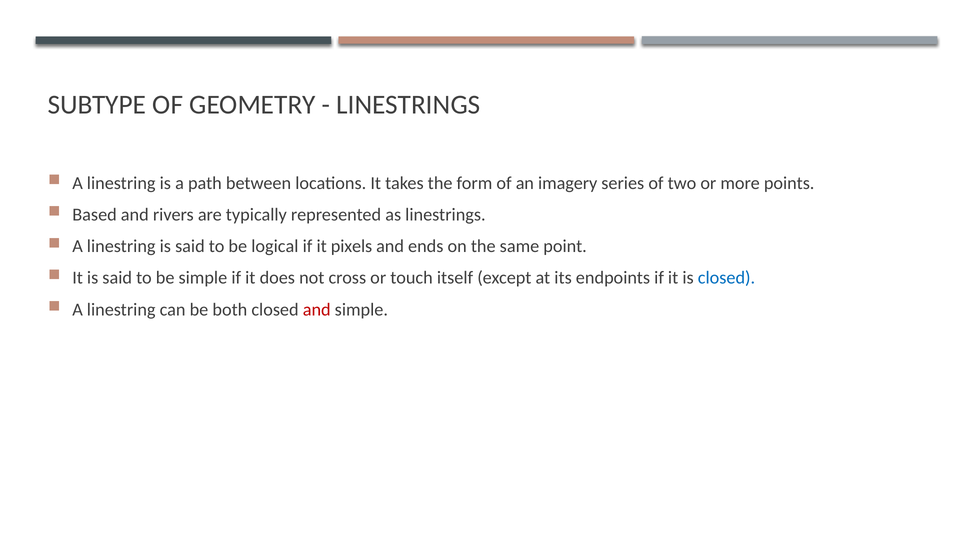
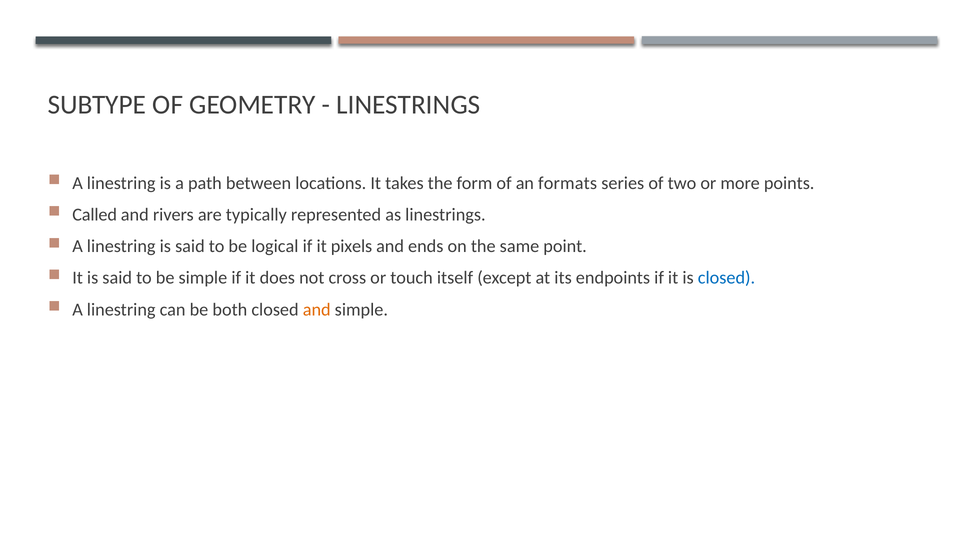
imagery: imagery -> formats
Based: Based -> Called
and at (317, 310) colour: red -> orange
